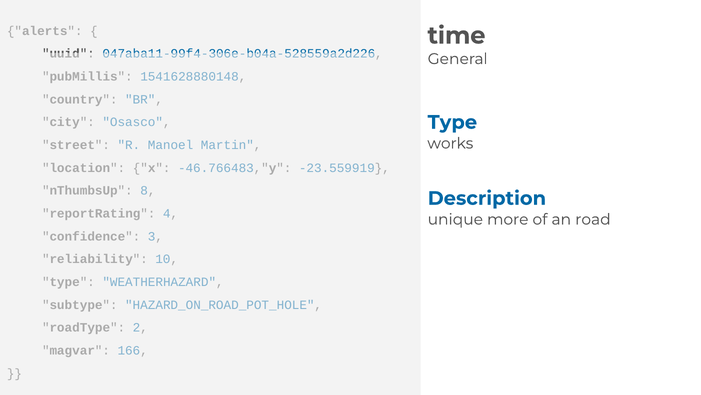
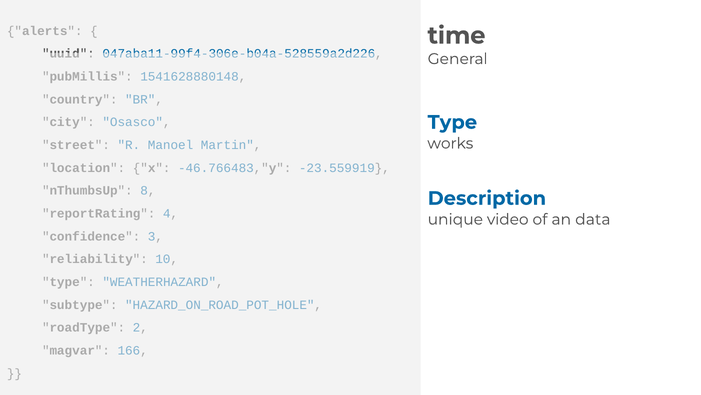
more: more -> video
road: road -> data
